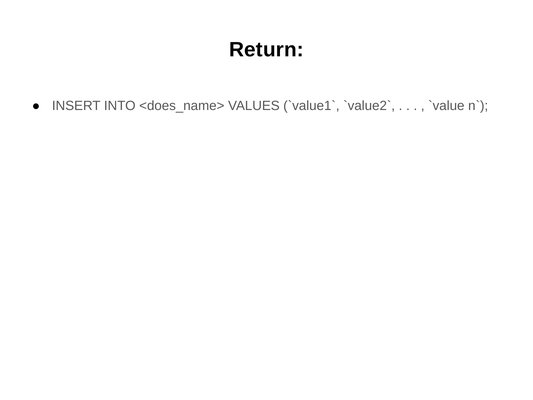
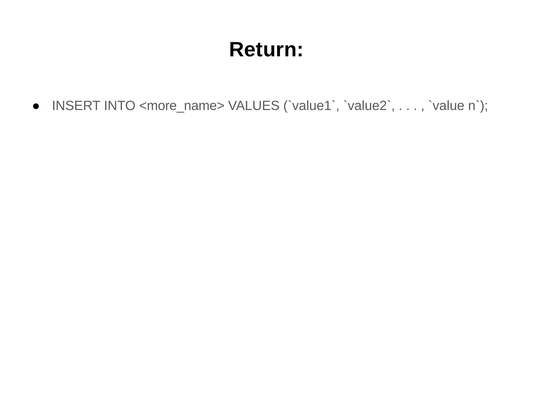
<does_name>: <does_name> -> <more_name>
